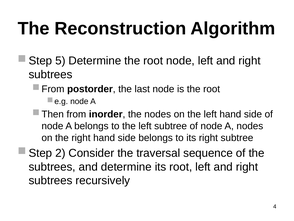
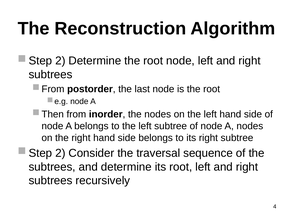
5 at (60, 61): 5 -> 2
